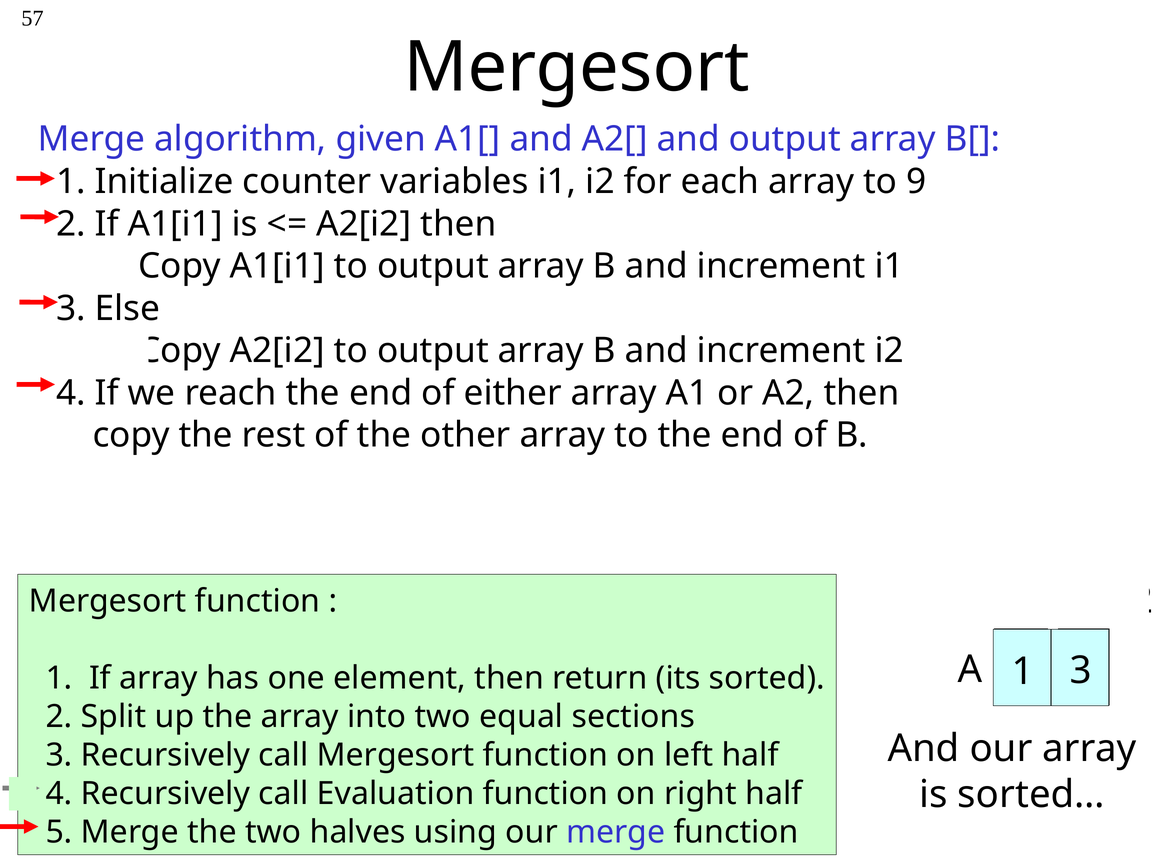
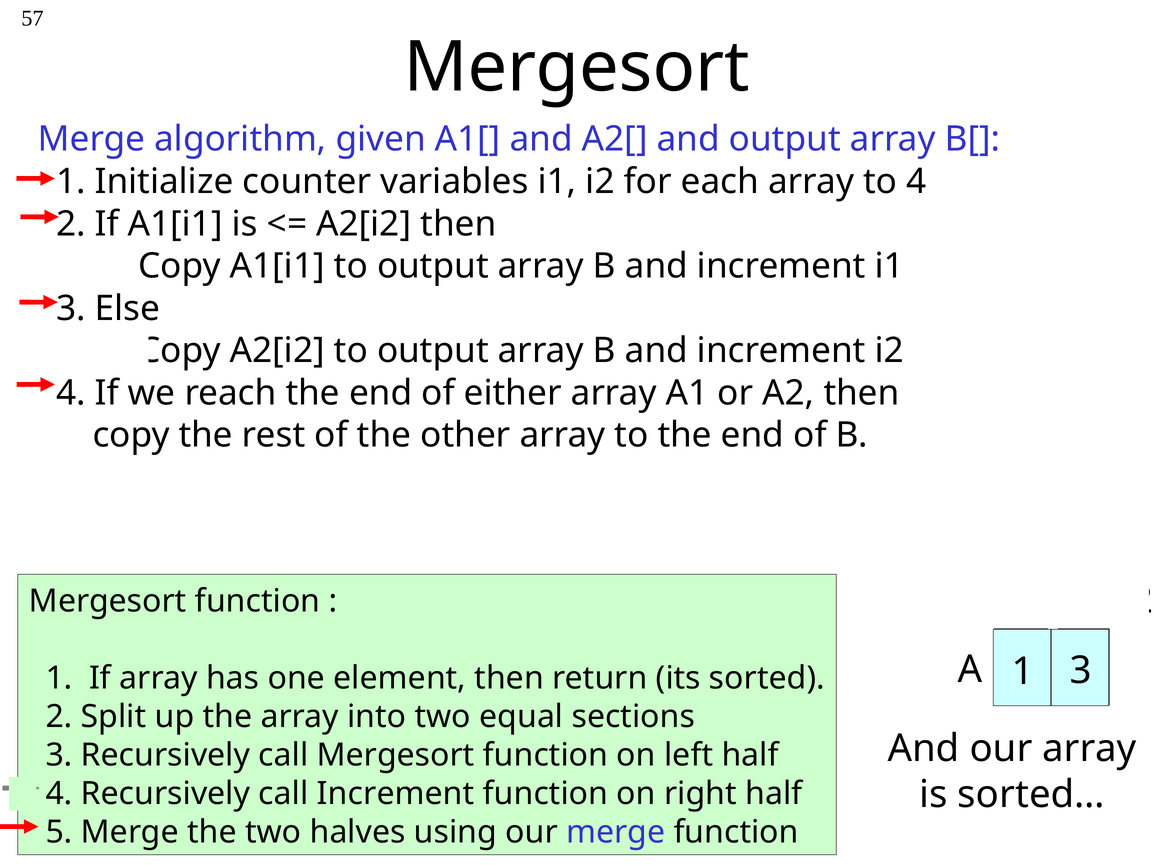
to 9: 9 -> 4
call Evaluation: Evaluation -> Increment
